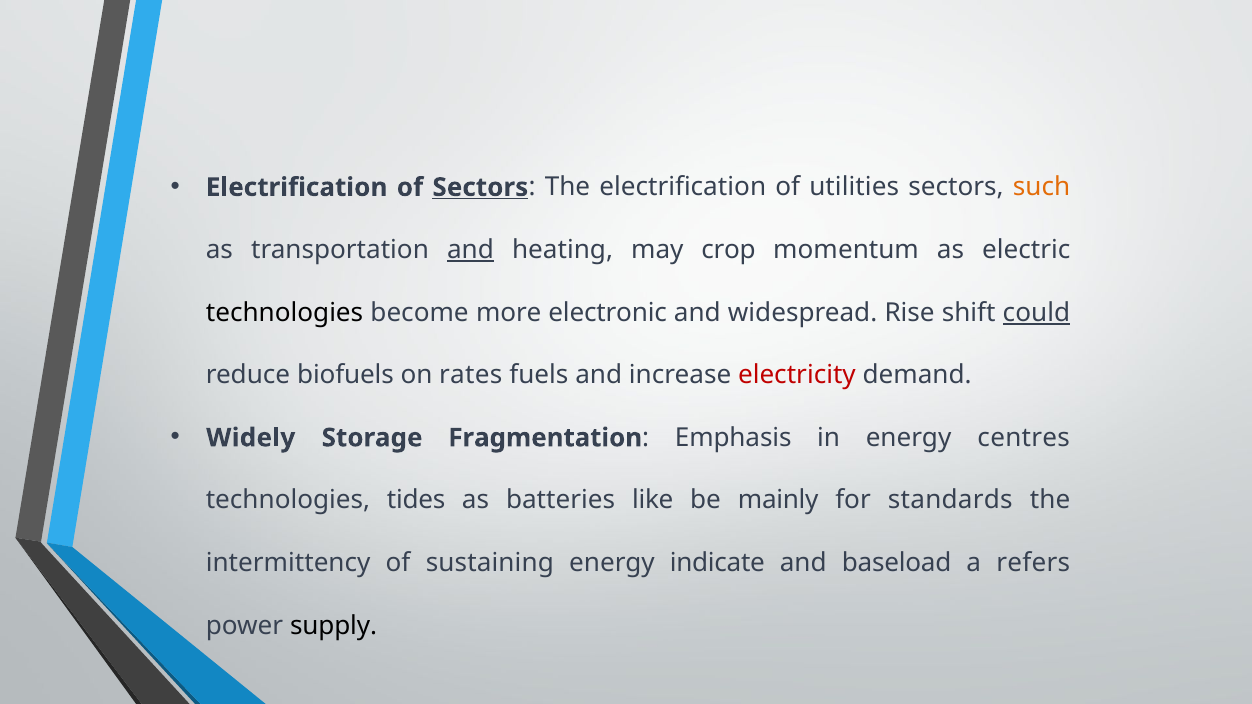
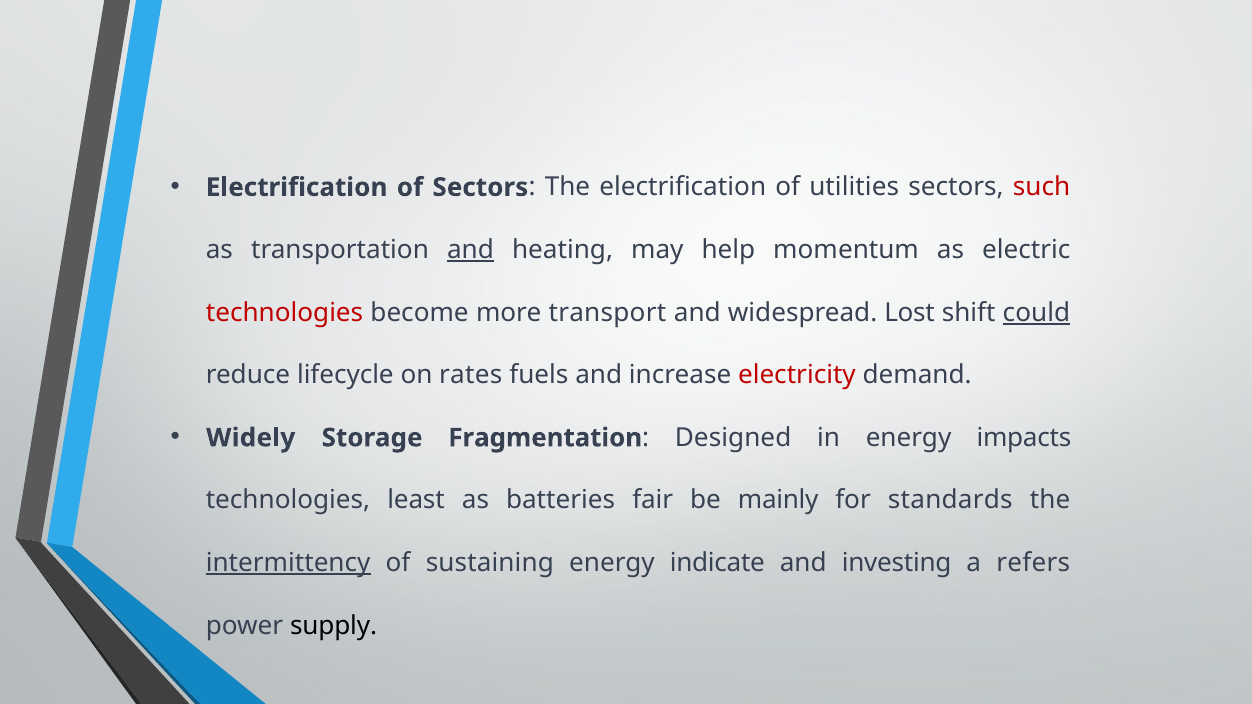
Sectors at (480, 187) underline: present -> none
such colour: orange -> red
crop: crop -> help
technologies at (285, 313) colour: black -> red
electronic: electronic -> transport
Rise: Rise -> Lost
biofuels: biofuels -> lifecycle
Emphasis: Emphasis -> Designed
centres: centres -> impacts
tides: tides -> least
like: like -> fair
intermittency underline: none -> present
baseload: baseload -> investing
